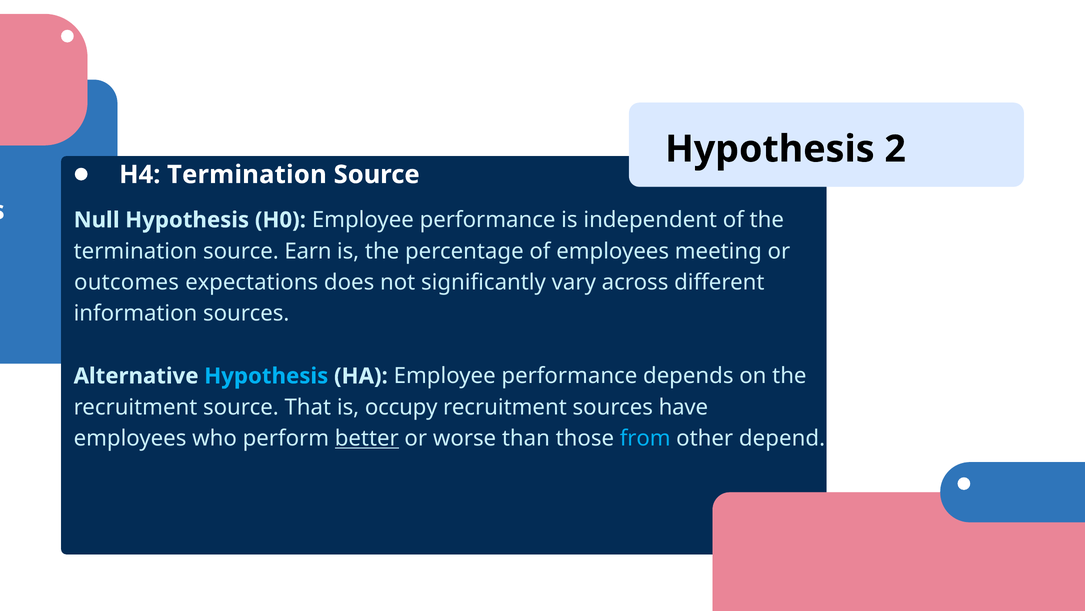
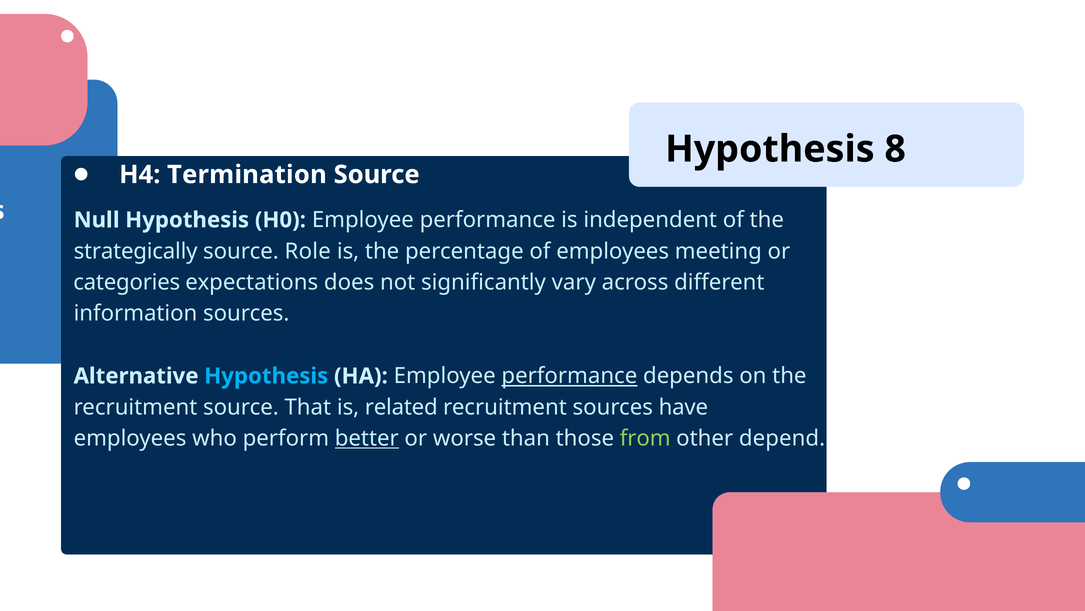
2: 2 -> 8
termination at (135, 251): termination -> strategically
Earn: Earn -> Role
outcomes: outcomes -> categories
performance at (569, 376) underline: none -> present
occupy: occupy -> related
from colour: light blue -> light green
